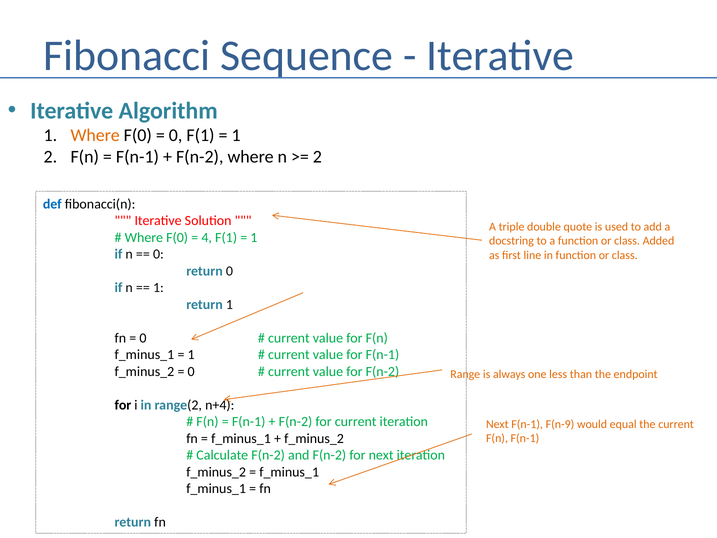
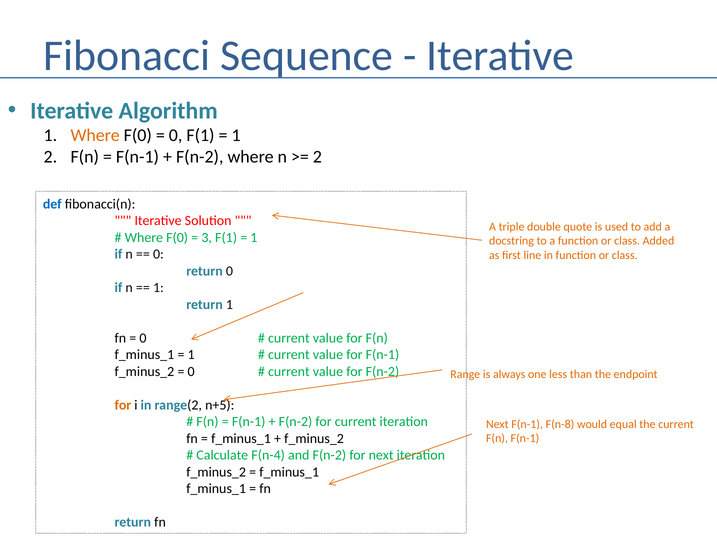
4: 4 -> 3
for at (123, 405) colour: black -> orange
n+4: n+4 -> n+5
F(n-9: F(n-9 -> F(n-8
Calculate F(n-2: F(n-2 -> F(n-4
